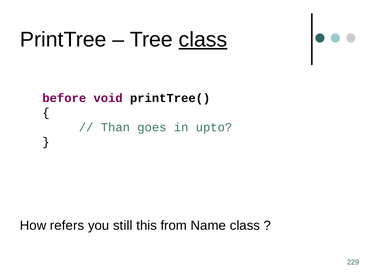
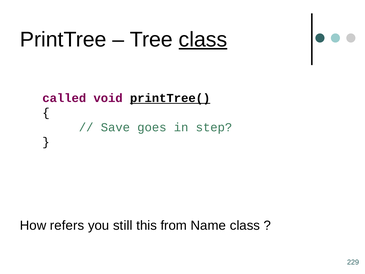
before: before -> called
printTree( underline: none -> present
Than: Than -> Save
upto: upto -> step
